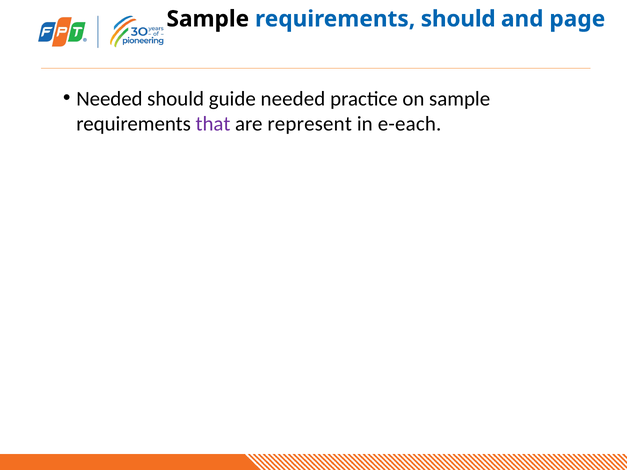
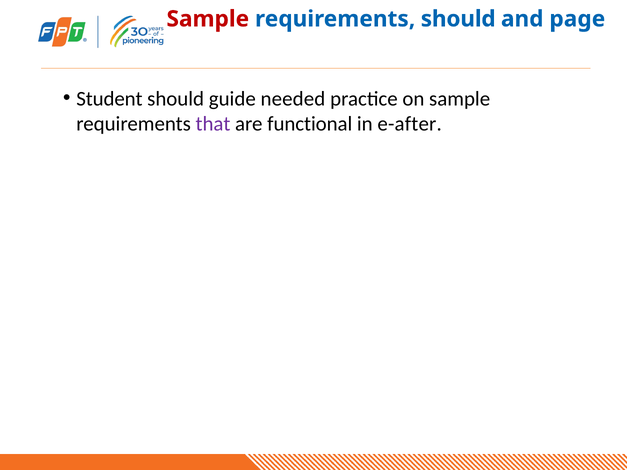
Sample at (208, 19) colour: black -> red
Needed at (109, 99): Needed -> Student
represent: represent -> functional
e-each: e-each -> e-after
